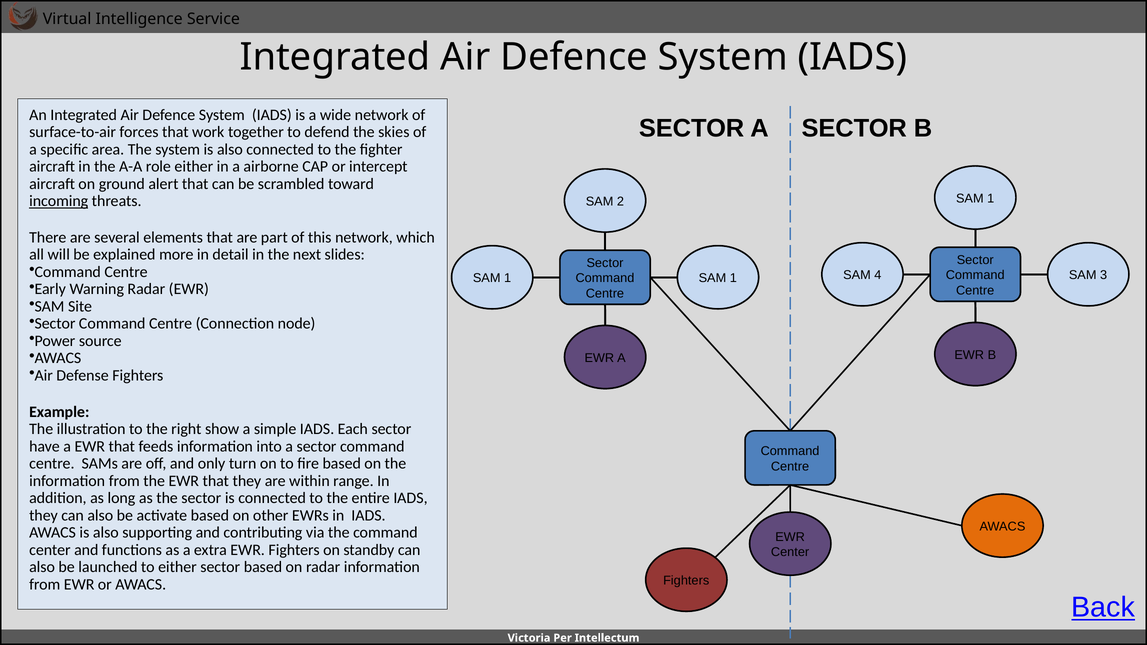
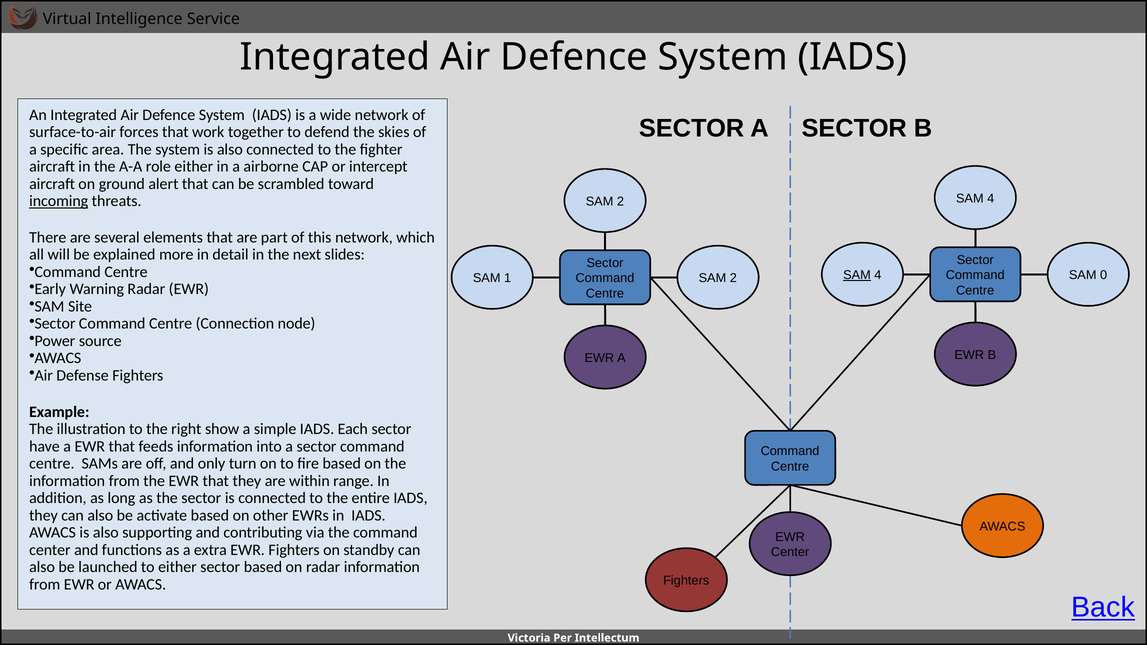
1 at (991, 198): 1 -> 4
SAM at (857, 275) underline: none -> present
3: 3 -> 0
1 at (733, 278): 1 -> 2
